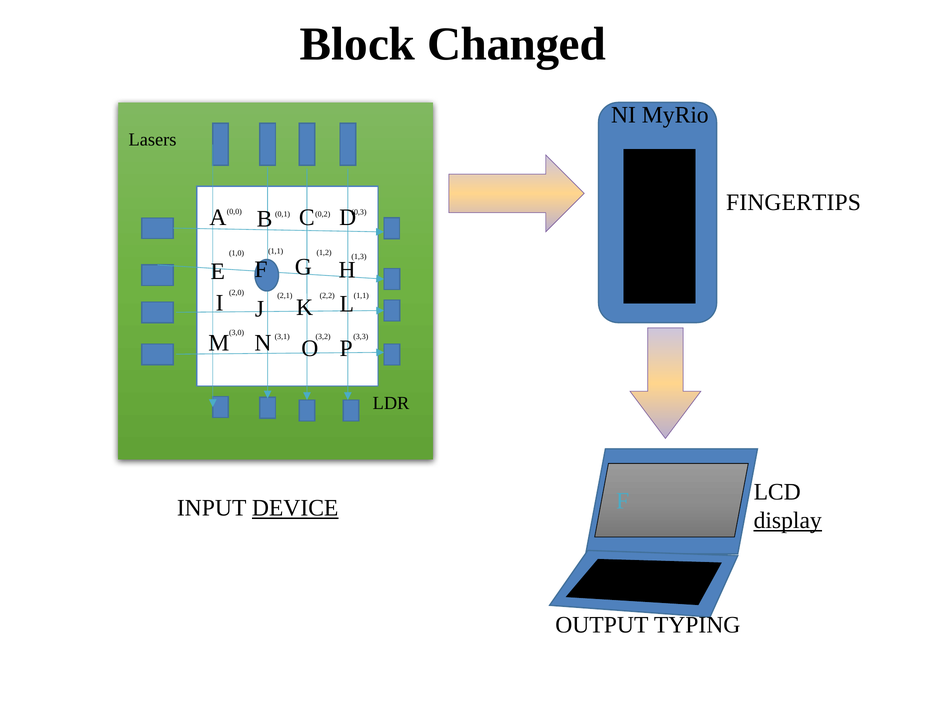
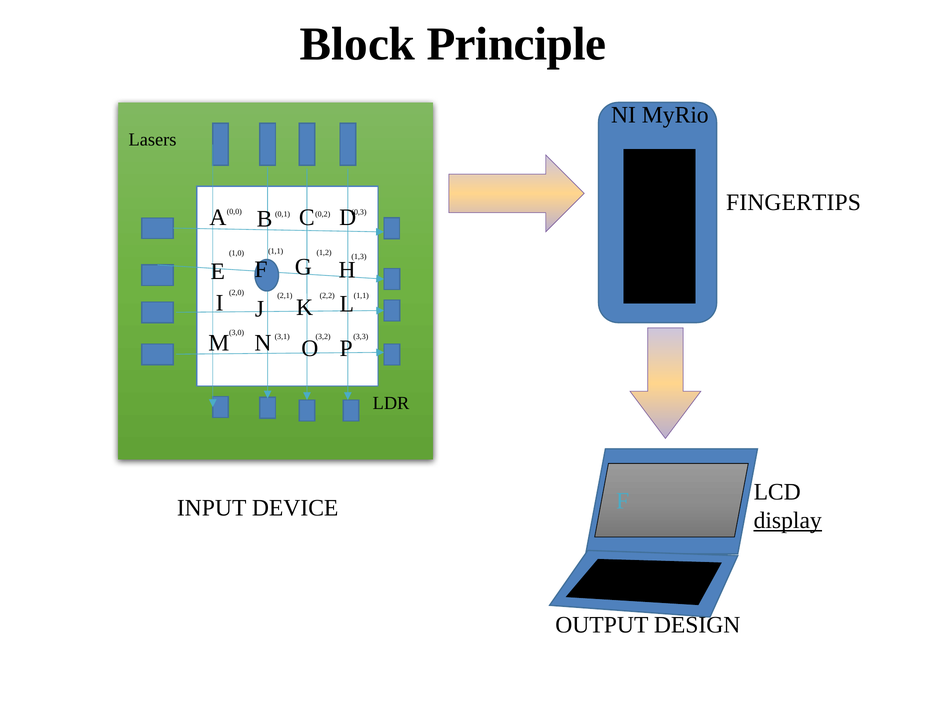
Changed: Changed -> Principle
DEVICE underline: present -> none
TYPING: TYPING -> DESIGN
